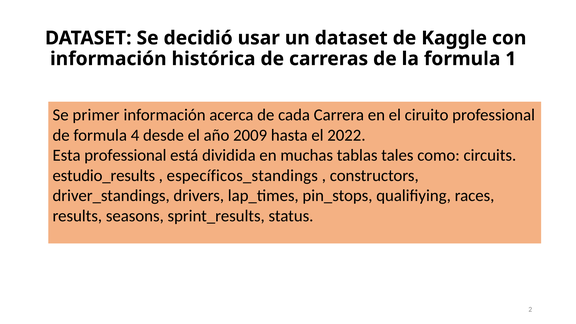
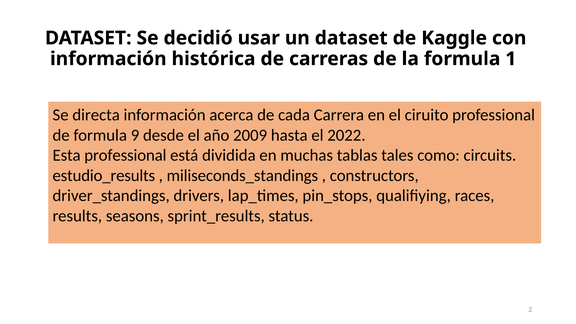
primer: primer -> directa
4: 4 -> 9
específicos_standings: específicos_standings -> miliseconds_standings
